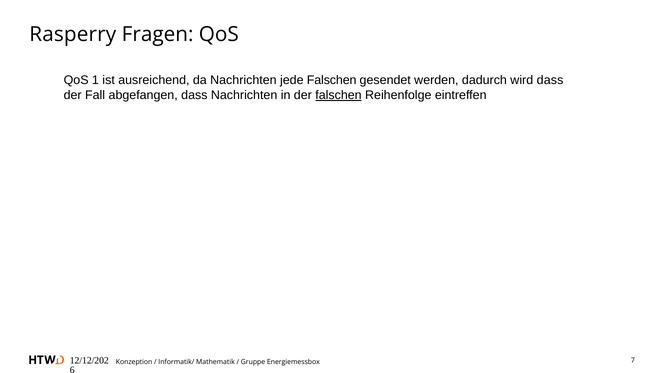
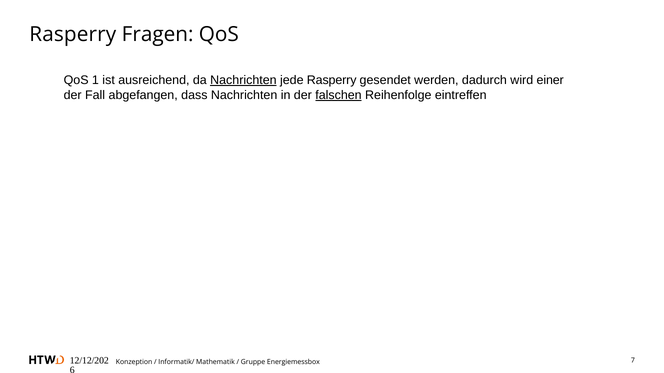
Nachrichten at (243, 80) underline: none -> present
jede Falschen: Falschen -> Rasperry
wird dass: dass -> einer
